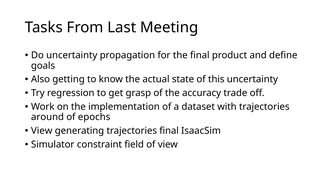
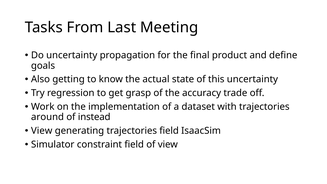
epochs: epochs -> instead
trajectories final: final -> field
